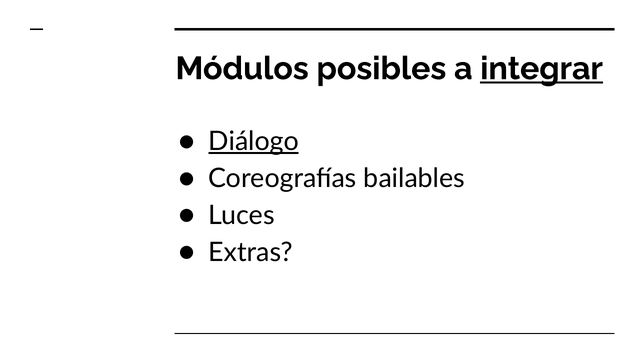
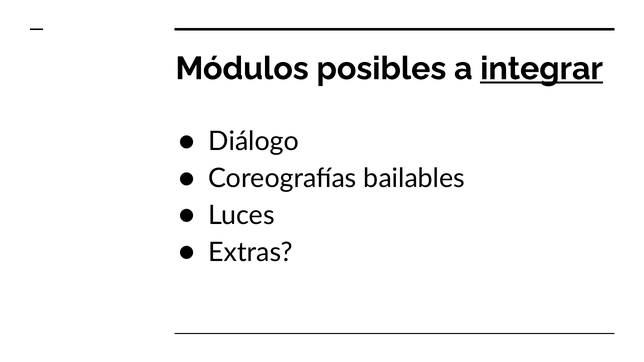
Diálogo underline: present -> none
